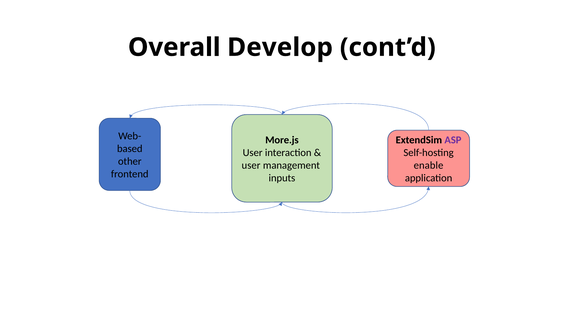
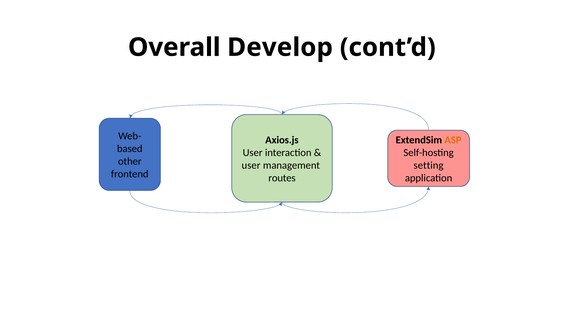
More.js: More.js -> Axios.js
ASP colour: purple -> orange
enable: enable -> setting
inputs: inputs -> routes
